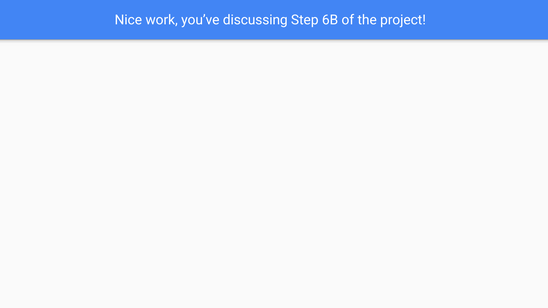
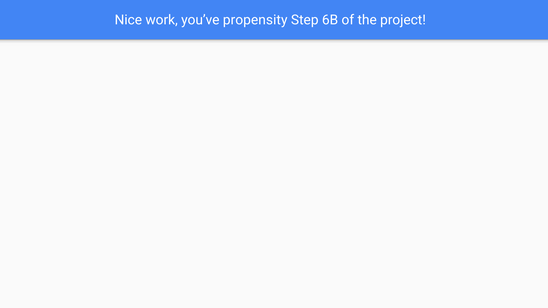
discussing: discussing -> propensity
